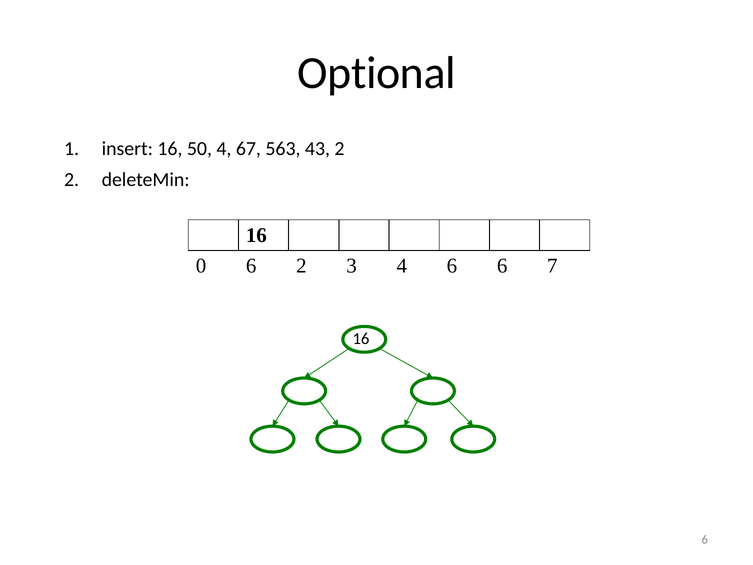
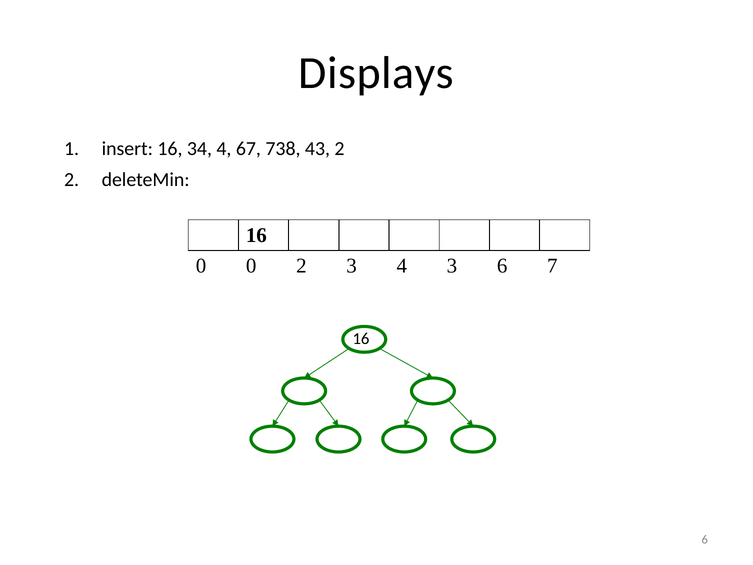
Optional: Optional -> Displays
50: 50 -> 34
563: 563 -> 738
0 6: 6 -> 0
4 6: 6 -> 3
